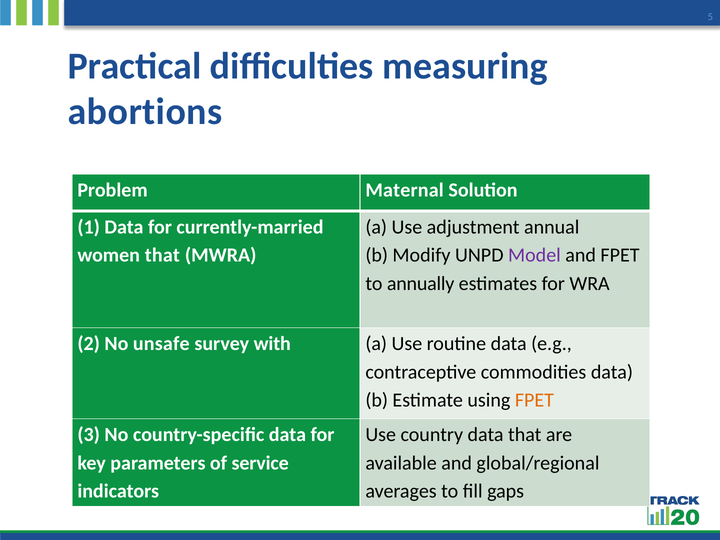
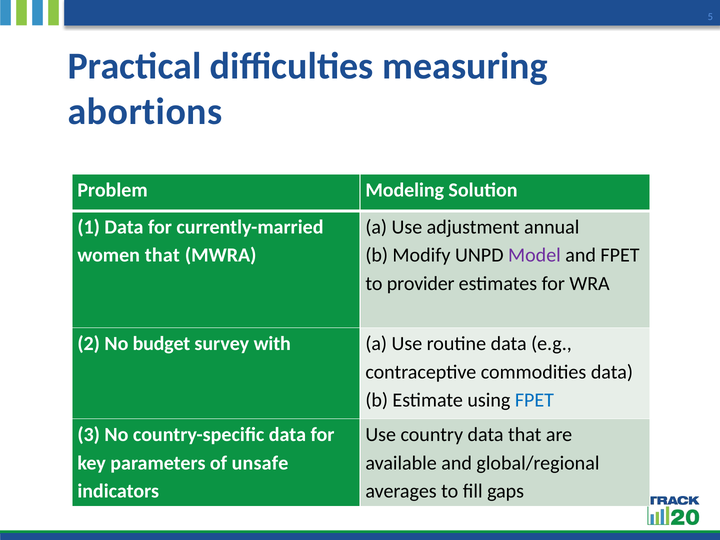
Maternal: Maternal -> Modeling
annually: annually -> provider
unsafe: unsafe -> budget
FPET at (534, 400) colour: orange -> blue
service: service -> unsafe
